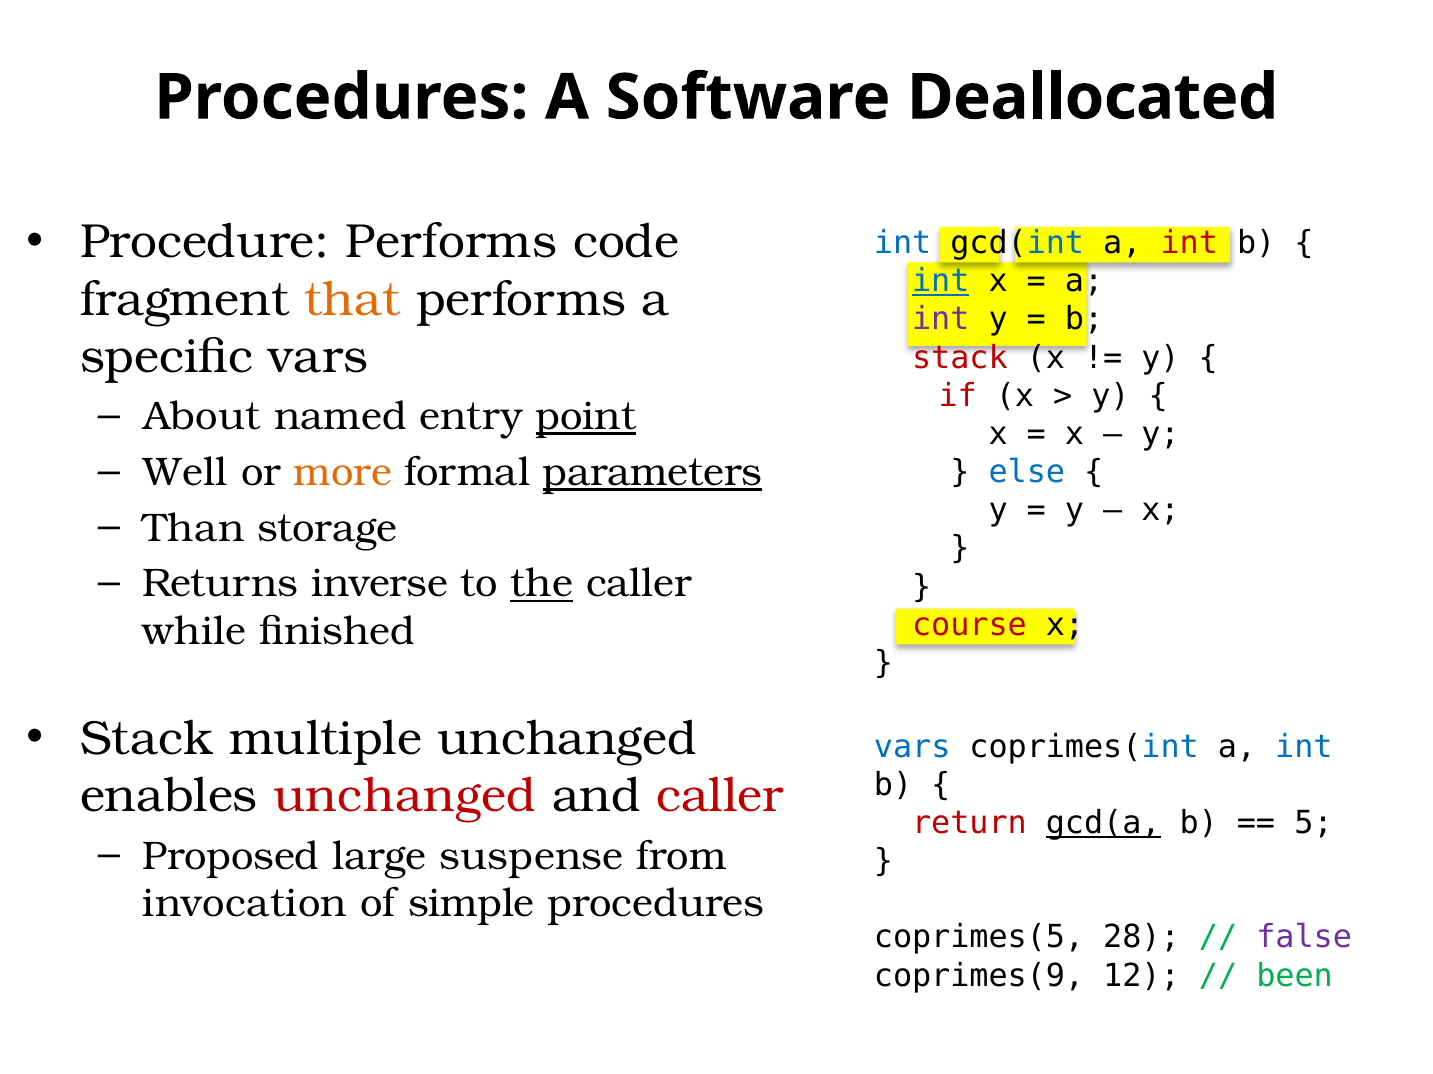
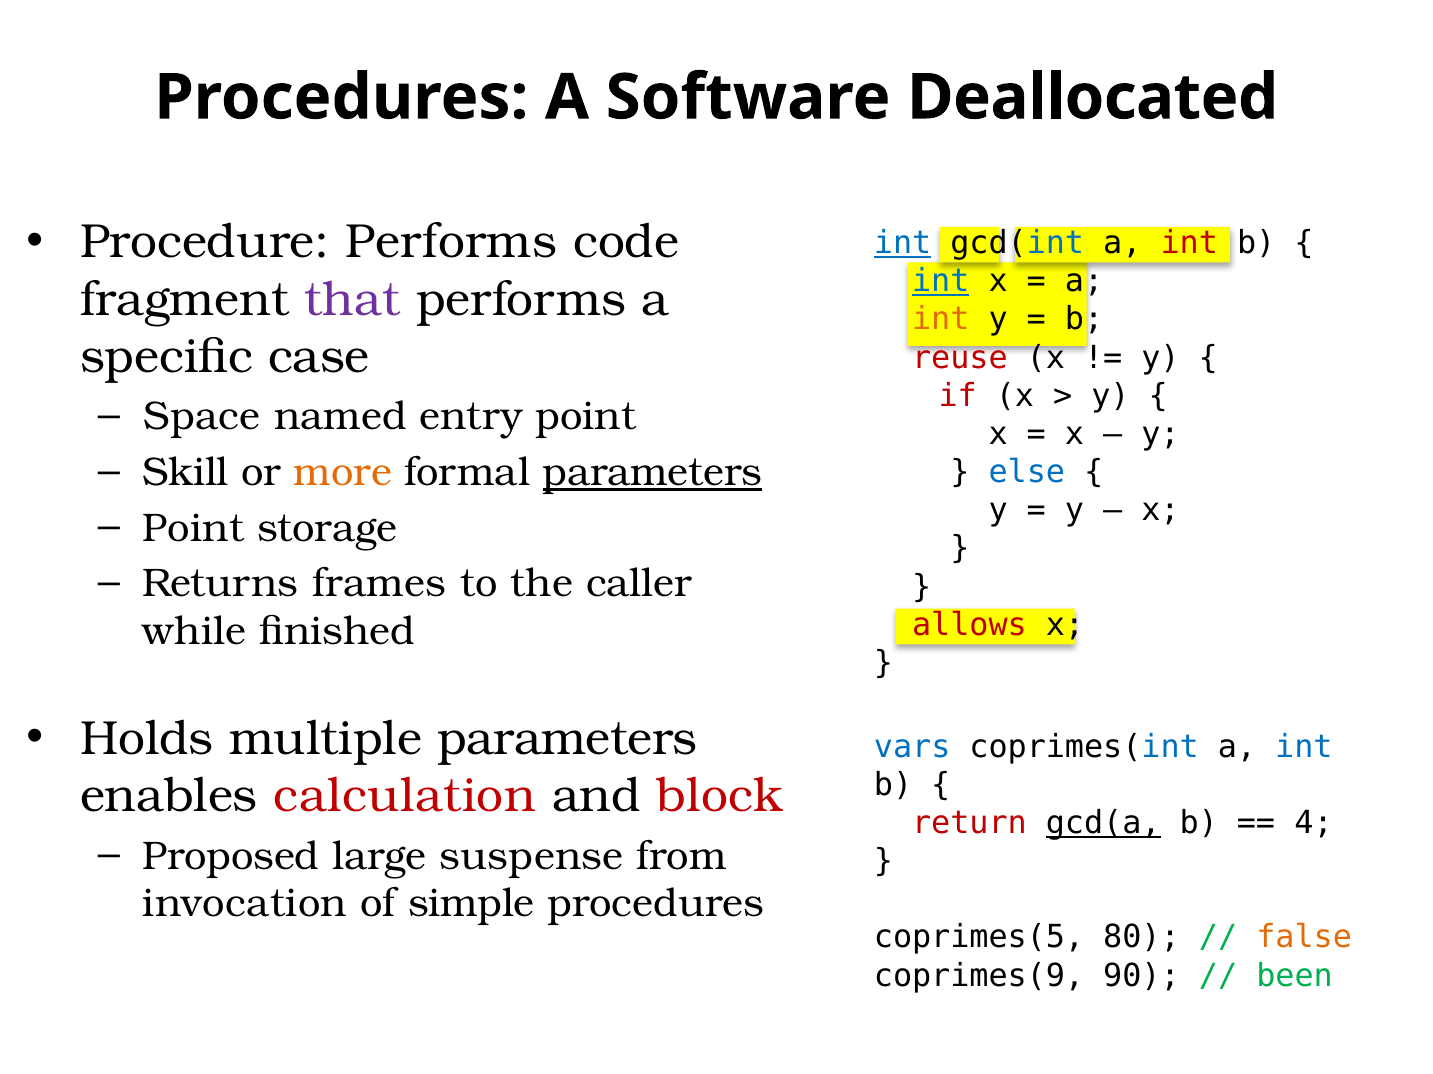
int at (903, 243) underline: none -> present
that colour: orange -> purple
int at (941, 320) colour: purple -> orange
specific vars: vars -> case
stack at (960, 358): stack -> reuse
About: About -> Space
point at (586, 417) underline: present -> none
Well: Well -> Skill
Than at (194, 528): Than -> Point
inverse: inverse -> frames
the underline: present -> none
course: course -> allows
Stack at (147, 739): Stack -> Holds
multiple unchanged: unchanged -> parameters
enables unchanged: unchanged -> calculation
and caller: caller -> block
5: 5 -> 4
28: 28 -> 80
false colour: purple -> orange
12: 12 -> 90
